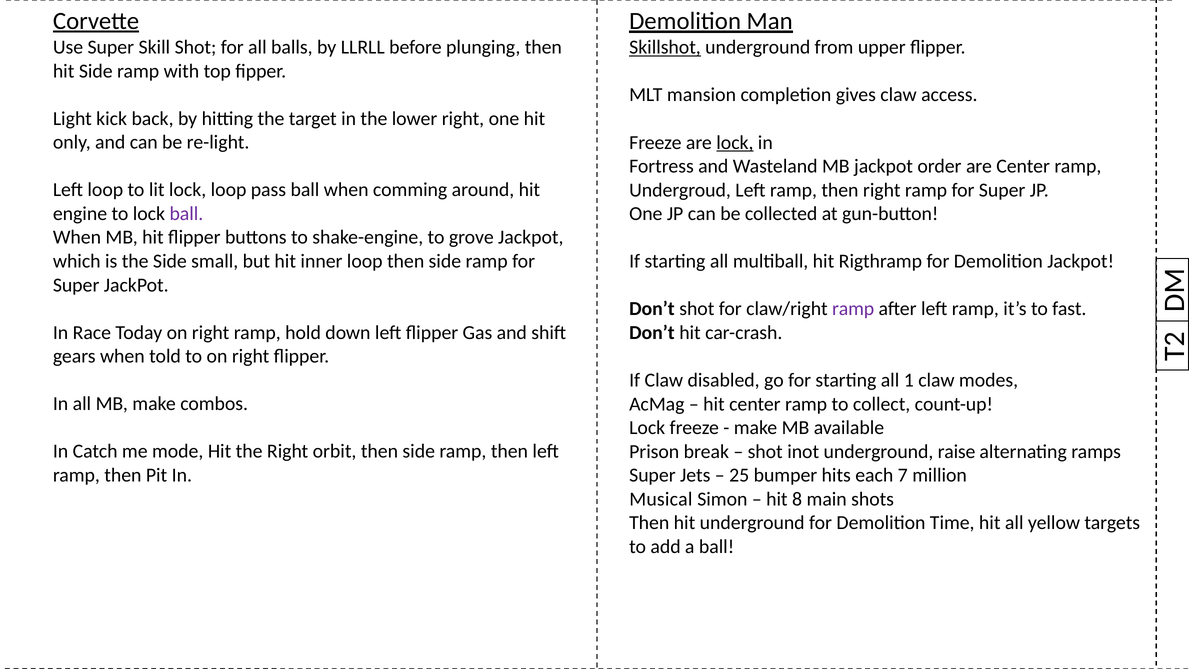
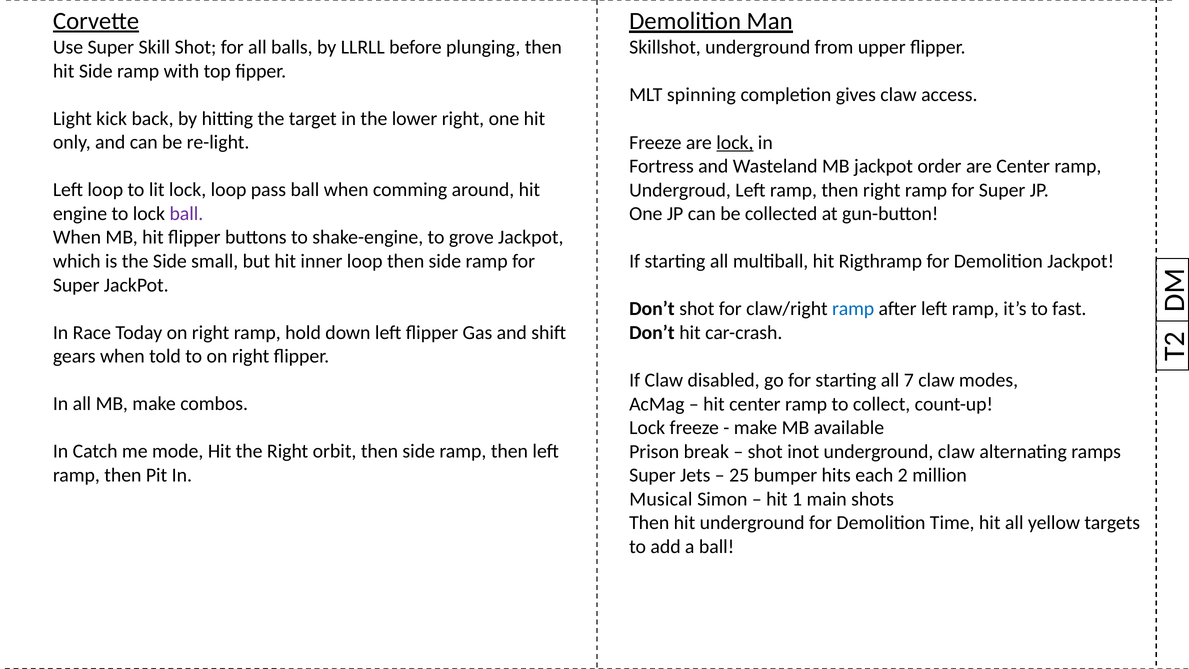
Skillshot underline: present -> none
mansion: mansion -> spinning
ramp at (853, 309) colour: purple -> blue
1: 1 -> 7
underground raise: raise -> claw
each 7: 7 -> 2
8: 8 -> 1
